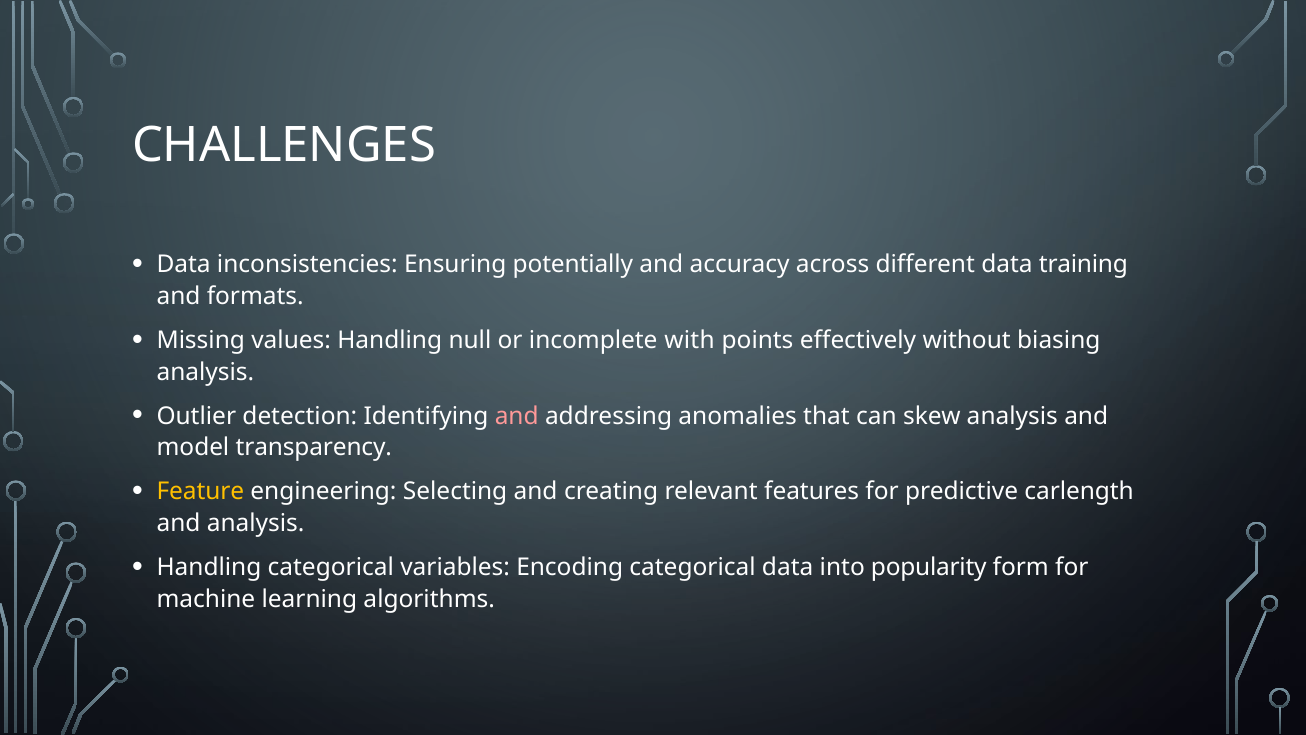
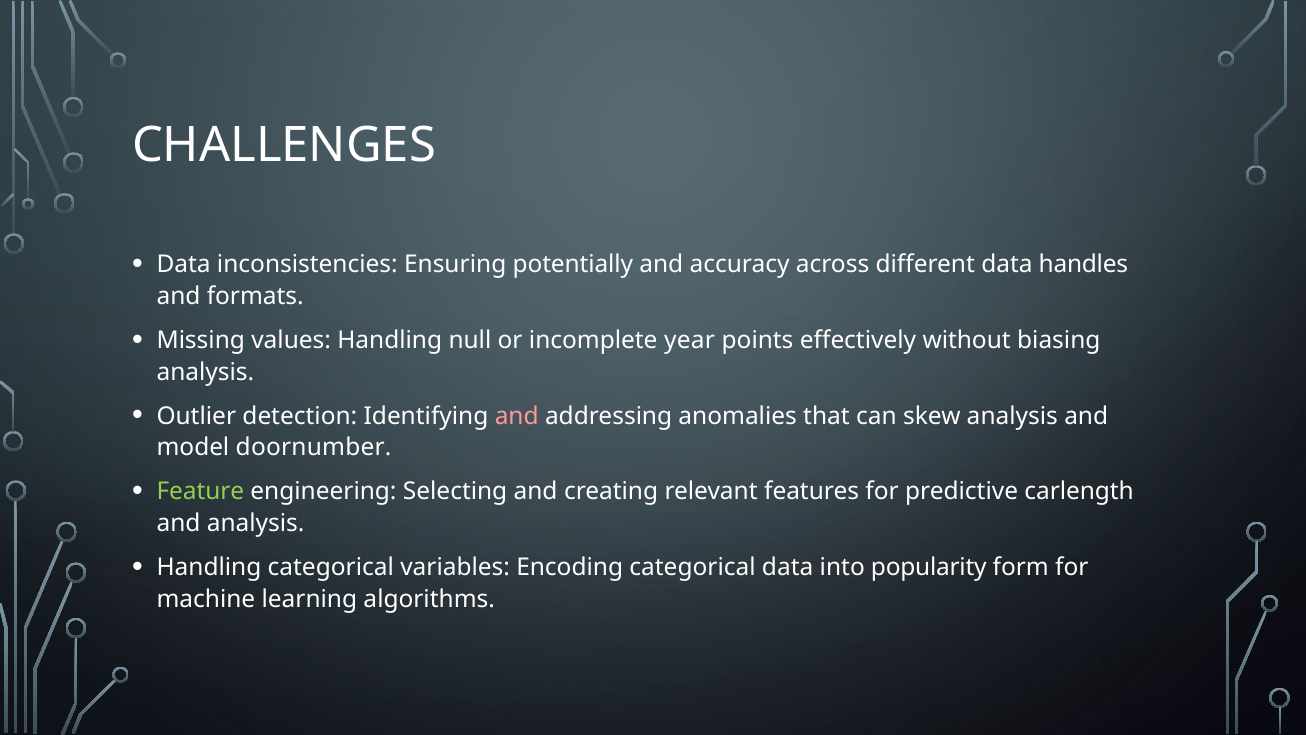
training: training -> handles
with: with -> year
transparency: transparency -> doornumber
Feature colour: yellow -> light green
